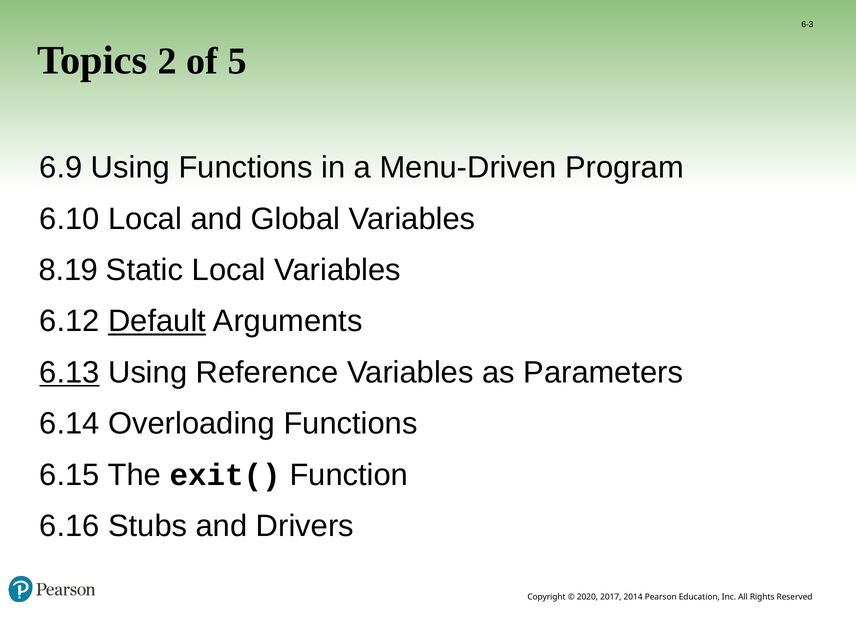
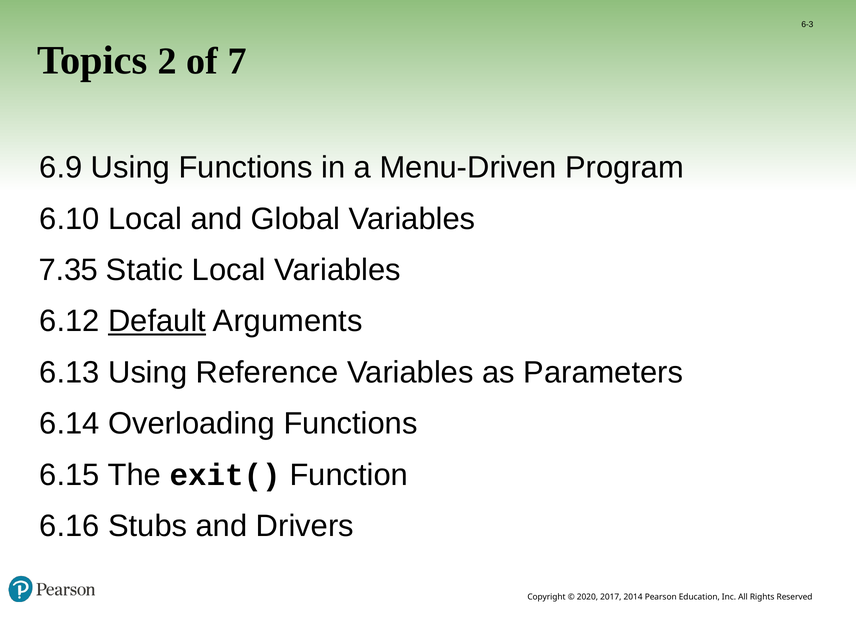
5: 5 -> 7
8.19: 8.19 -> 7.35
6.13 underline: present -> none
